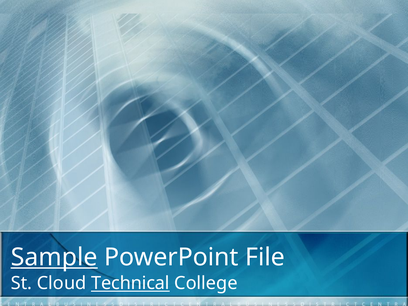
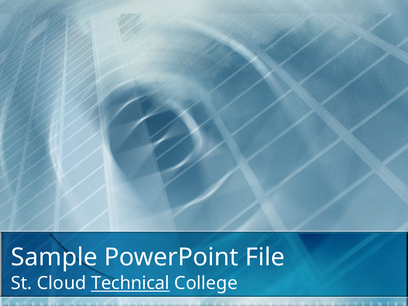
Sample underline: present -> none
